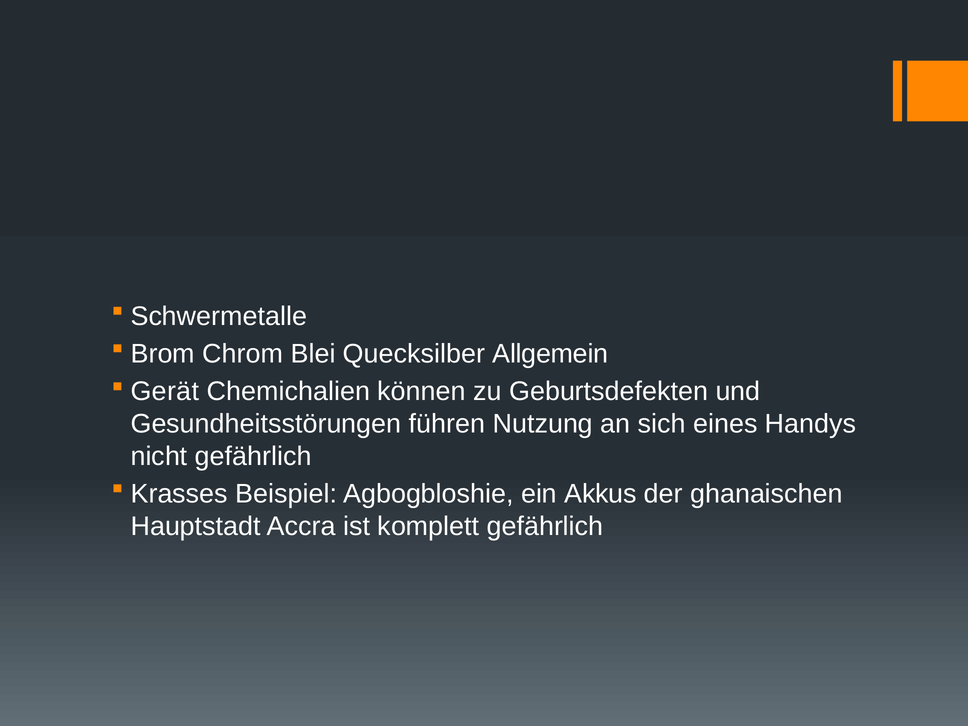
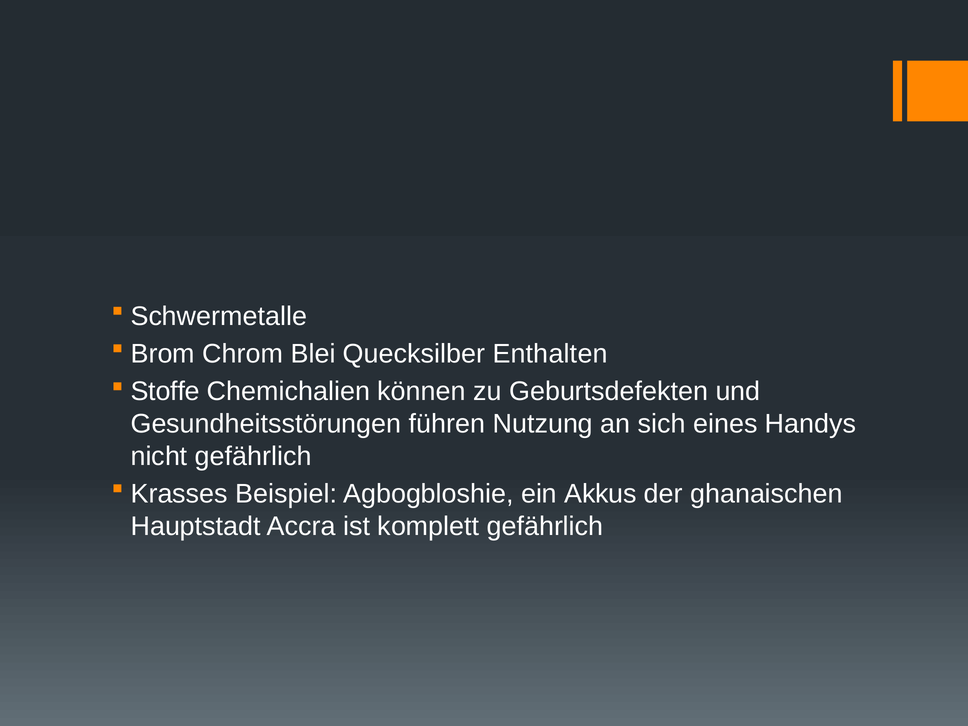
Allgemein: Allgemein -> Enthalten
Gerät: Gerät -> Stoffe
